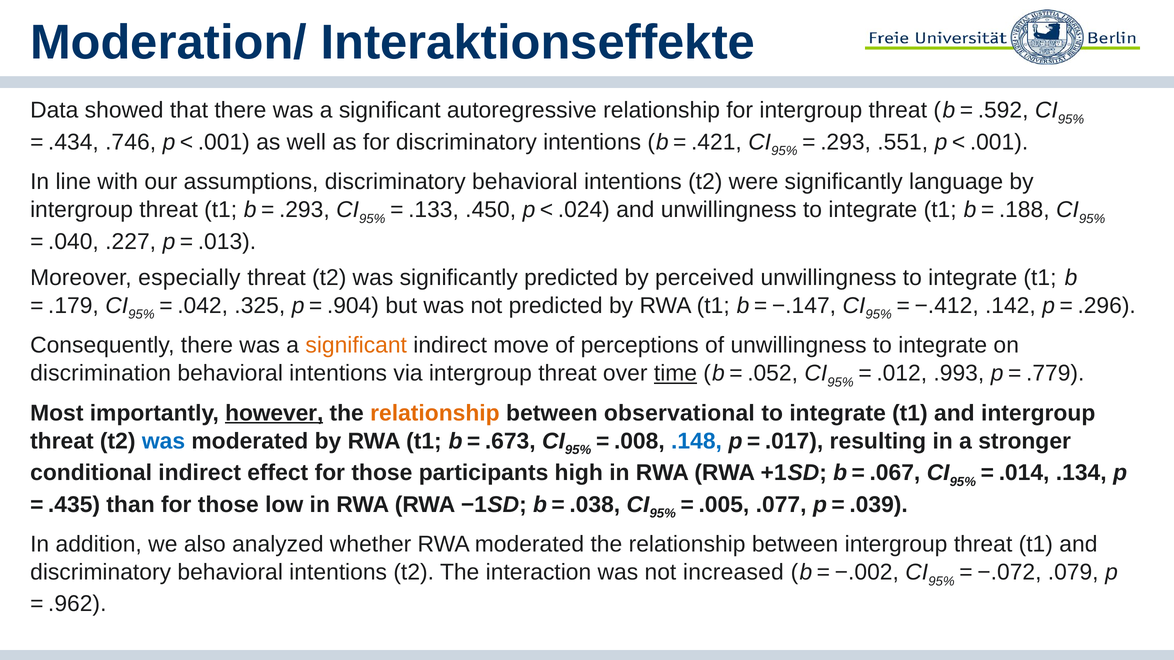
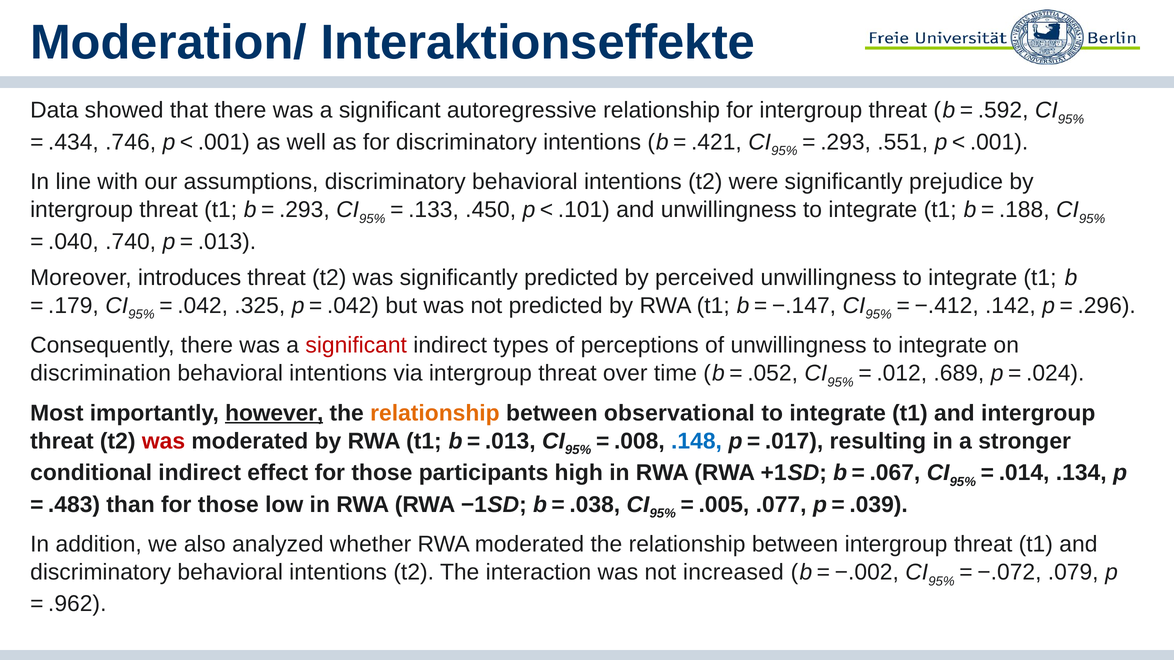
language: language -> prejudice
.024: .024 -> .101
.227: .227 -> .740
especially: especially -> introduces
.904 at (353, 306): .904 -> .042
significant at (356, 346) colour: orange -> red
move: move -> types
time underline: present -> none
.993: .993 -> .689
.779: .779 -> .024
was at (163, 441) colour: blue -> red
.673 at (510, 441): .673 -> .013
.435: .435 -> .483
